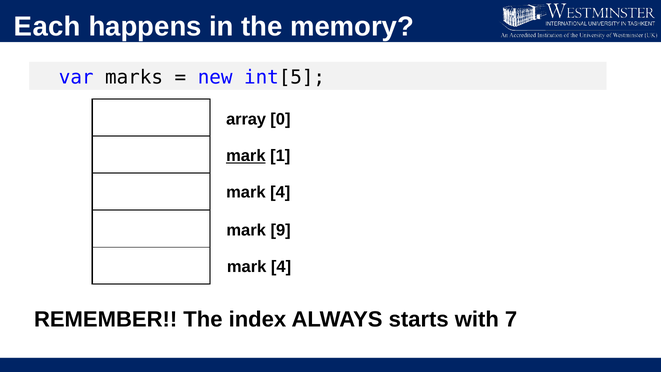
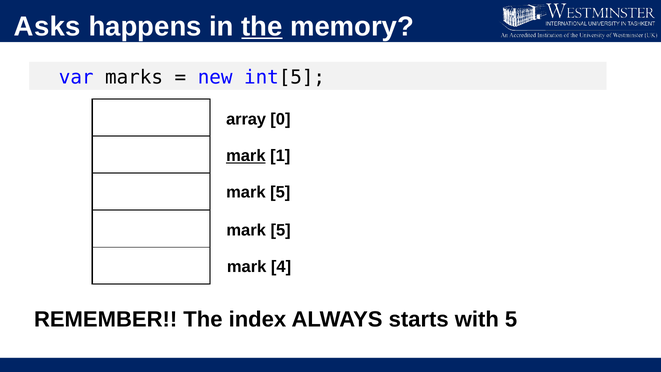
Each: Each -> Asks
the at (262, 26) underline: none -> present
4 at (280, 192): 4 -> 5
9 at (281, 230): 9 -> 5
with 7: 7 -> 5
